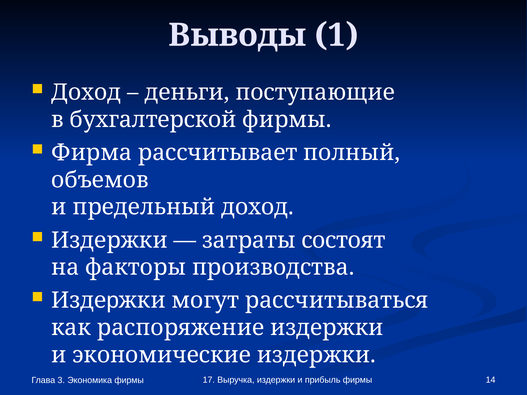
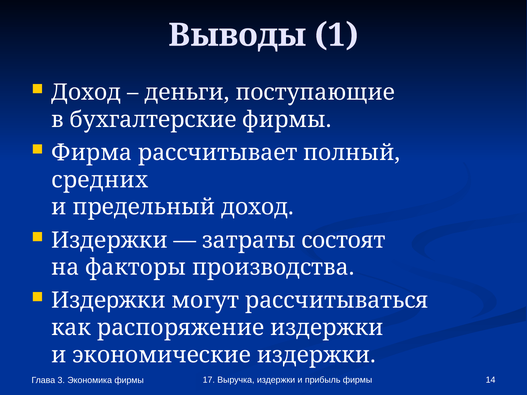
бухгалтерской: бухгалтерской -> бухгалтерские
объемов: объемов -> средних
